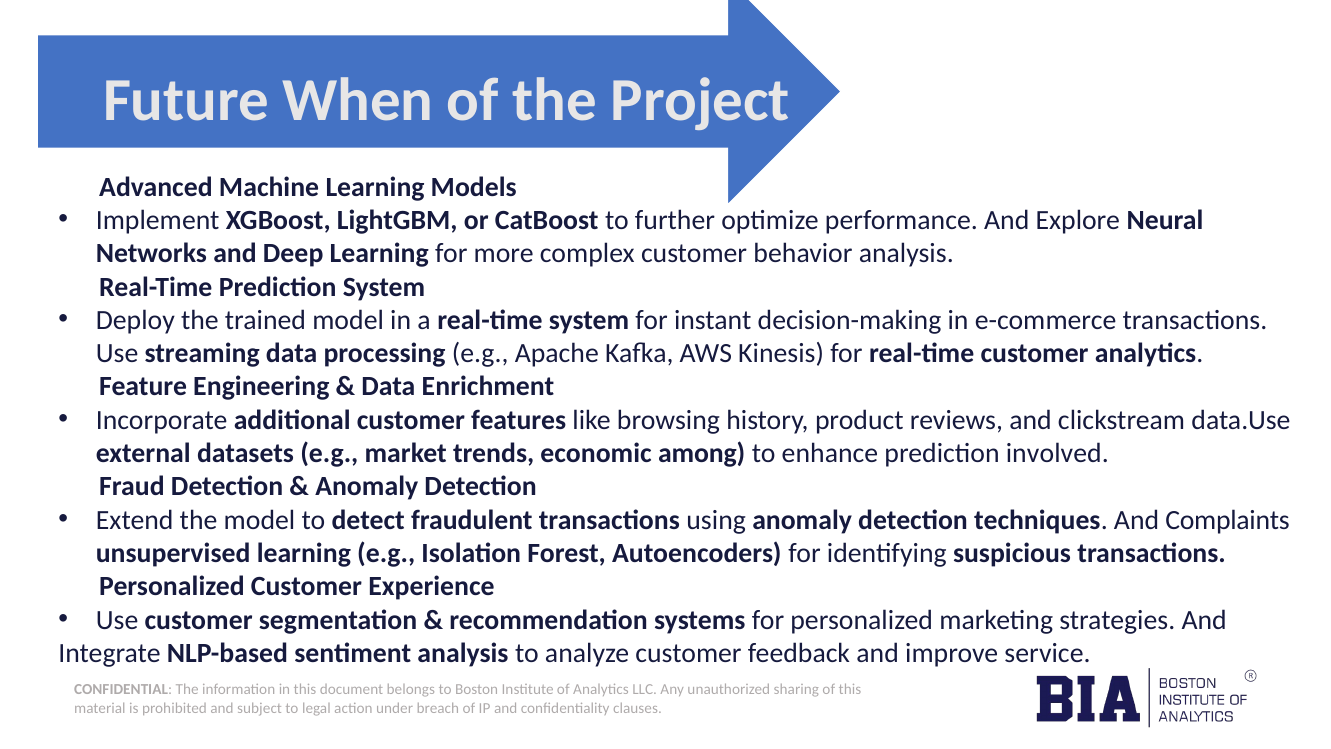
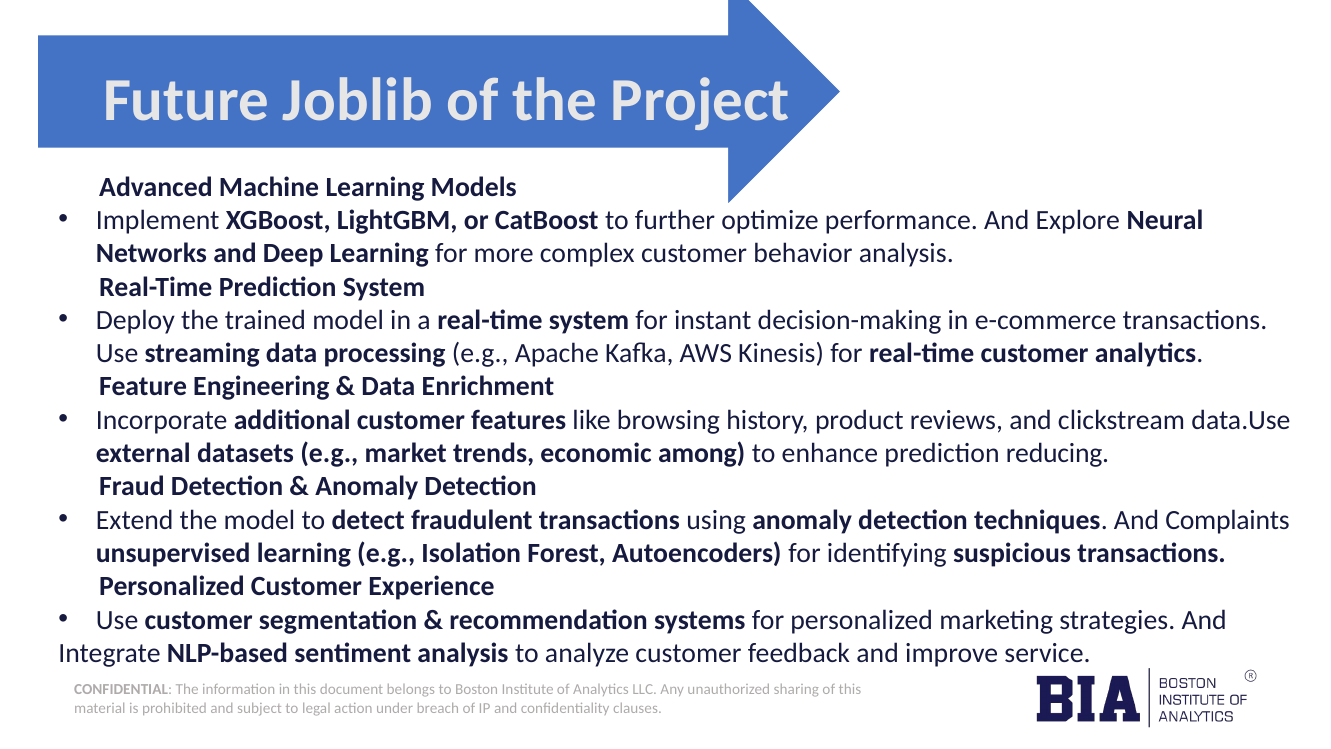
When: When -> Joblib
involved: involved -> reducing
